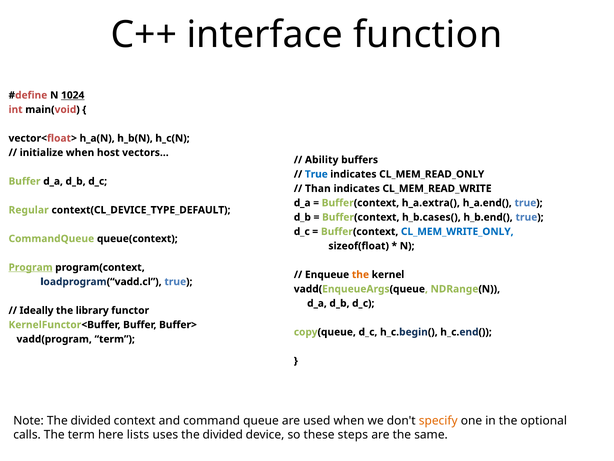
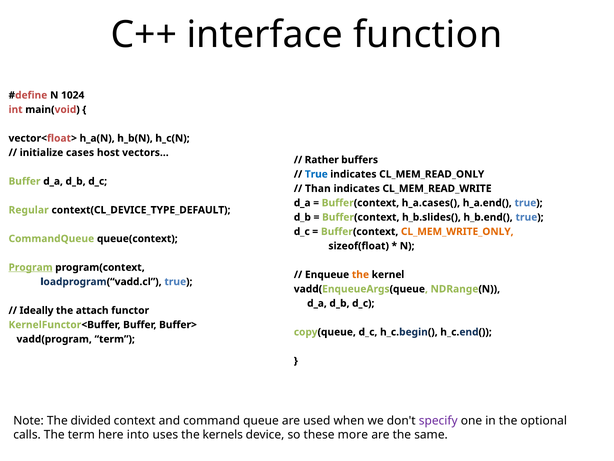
1024 underline: present -> none
initialize when: when -> cases
Ability: Ability -> Rather
h_a.extra(: h_a.extra( -> h_a.cases(
h_b.cases(: h_b.cases( -> h_b.slides(
CL_MEM_WRITE_ONLY colour: blue -> orange
library: library -> attach
specify colour: orange -> purple
lists: lists -> into
uses the divided: divided -> kernels
steps: steps -> more
